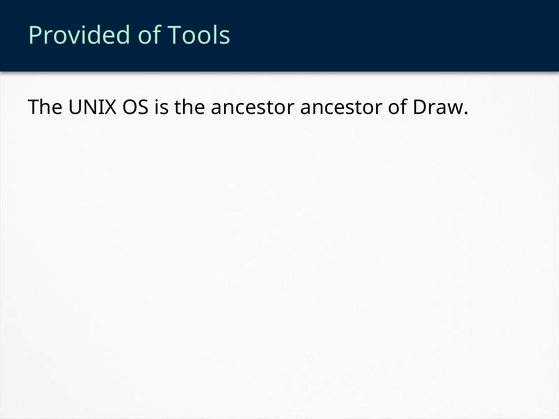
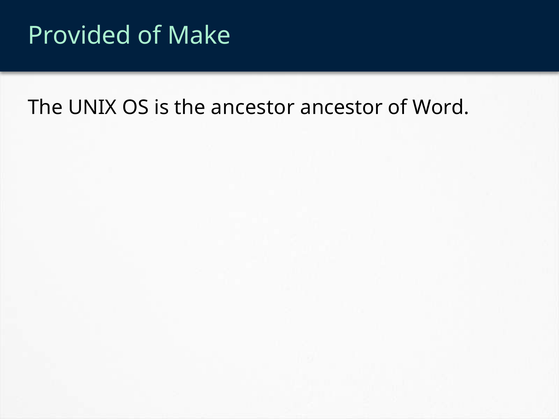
Tools: Tools -> Make
Draw: Draw -> Word
